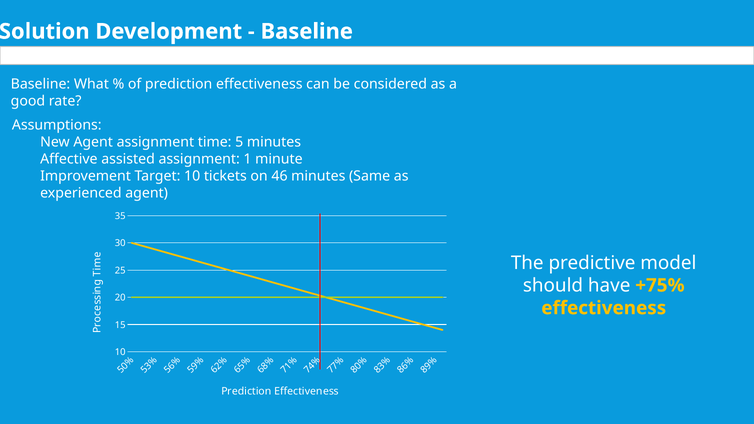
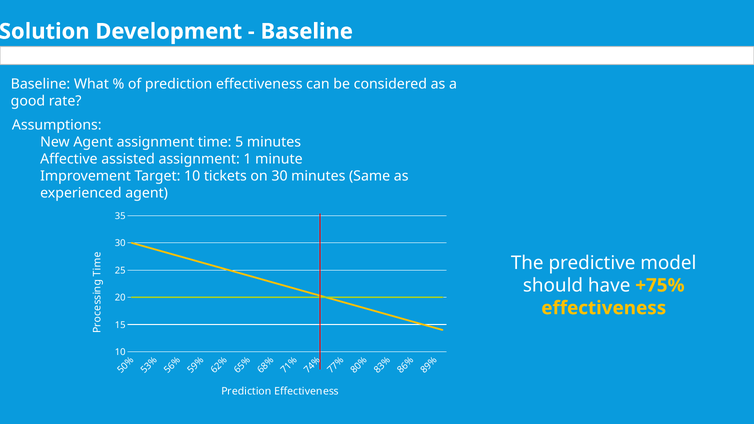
on 46: 46 -> 30
